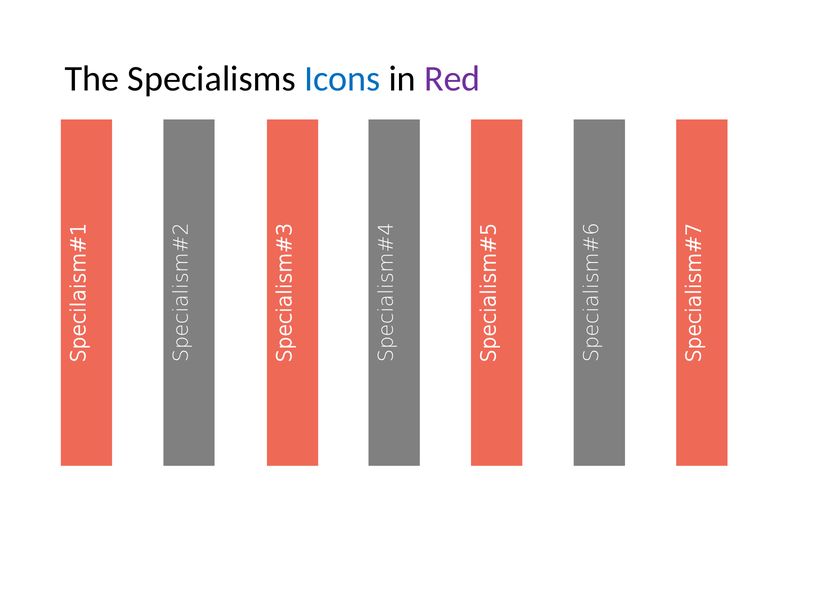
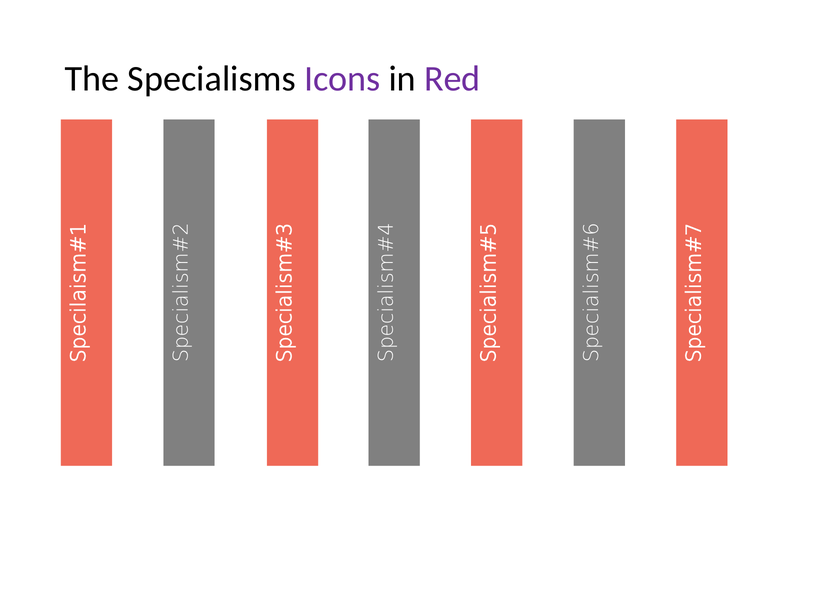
Icons colour: blue -> purple
